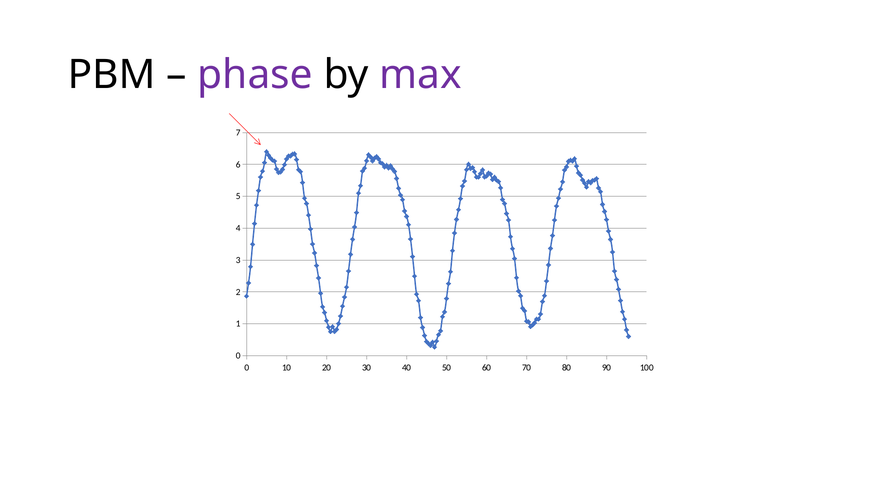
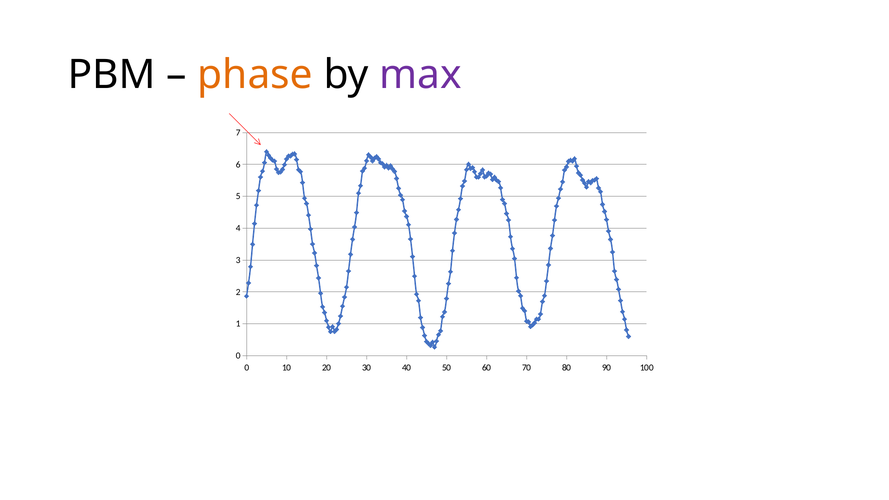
phase colour: purple -> orange
